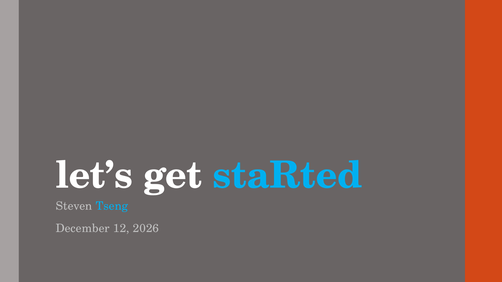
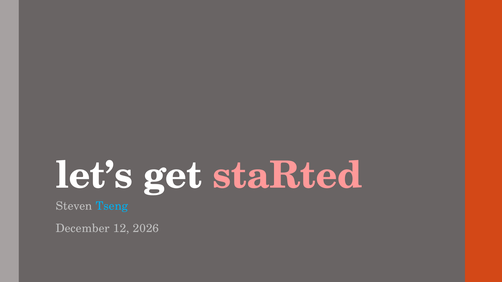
staRted colour: light blue -> pink
